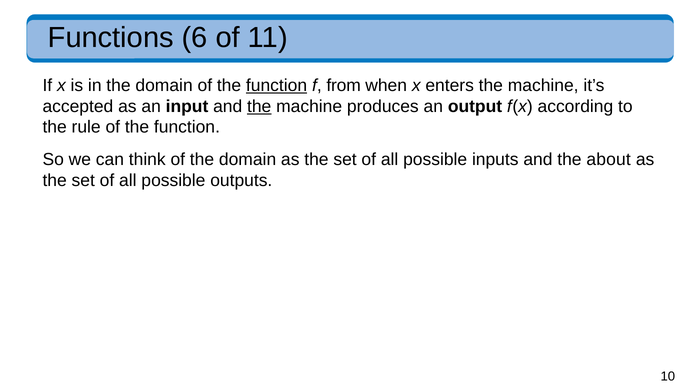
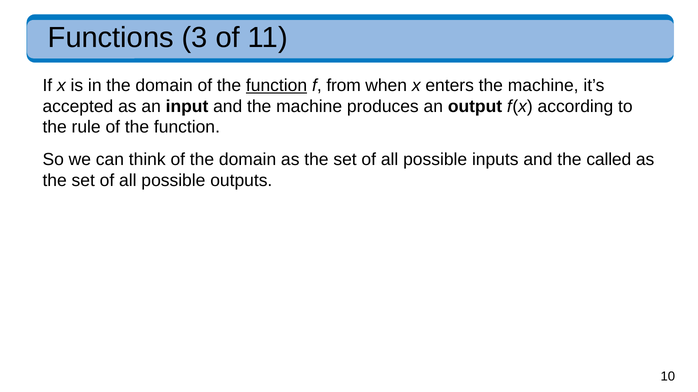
6: 6 -> 3
the at (259, 106) underline: present -> none
about: about -> called
